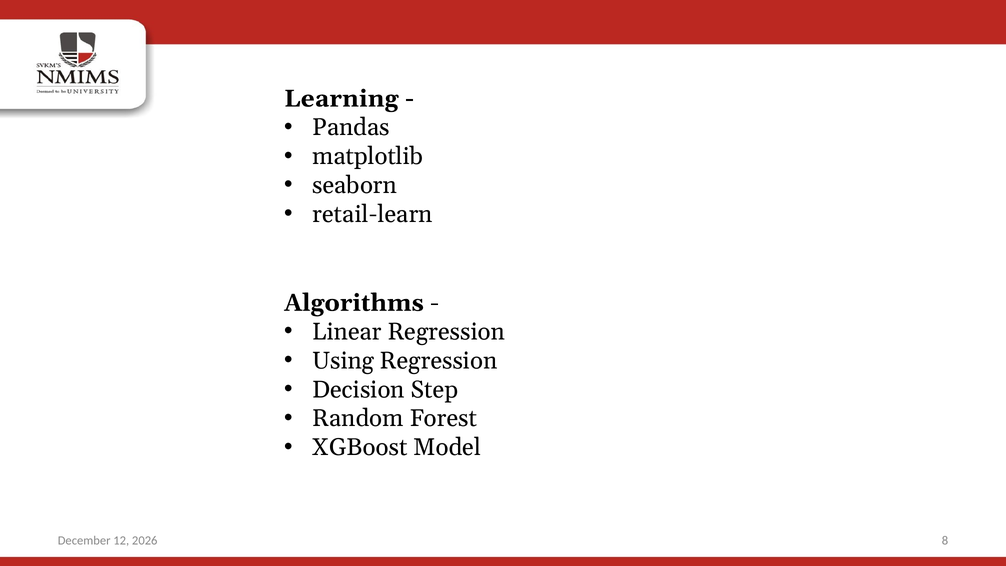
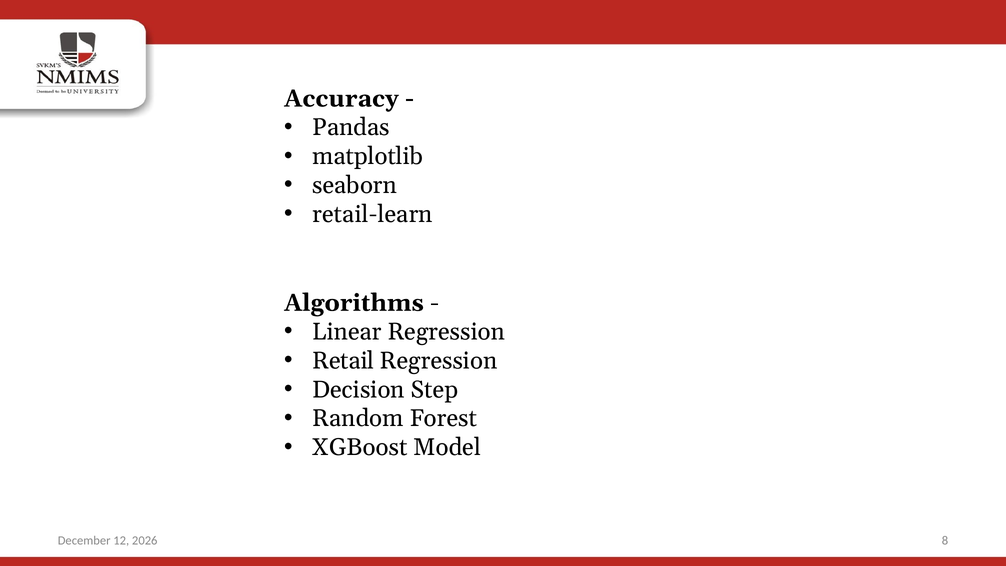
Learning: Learning -> Accuracy
Using: Using -> Retail
